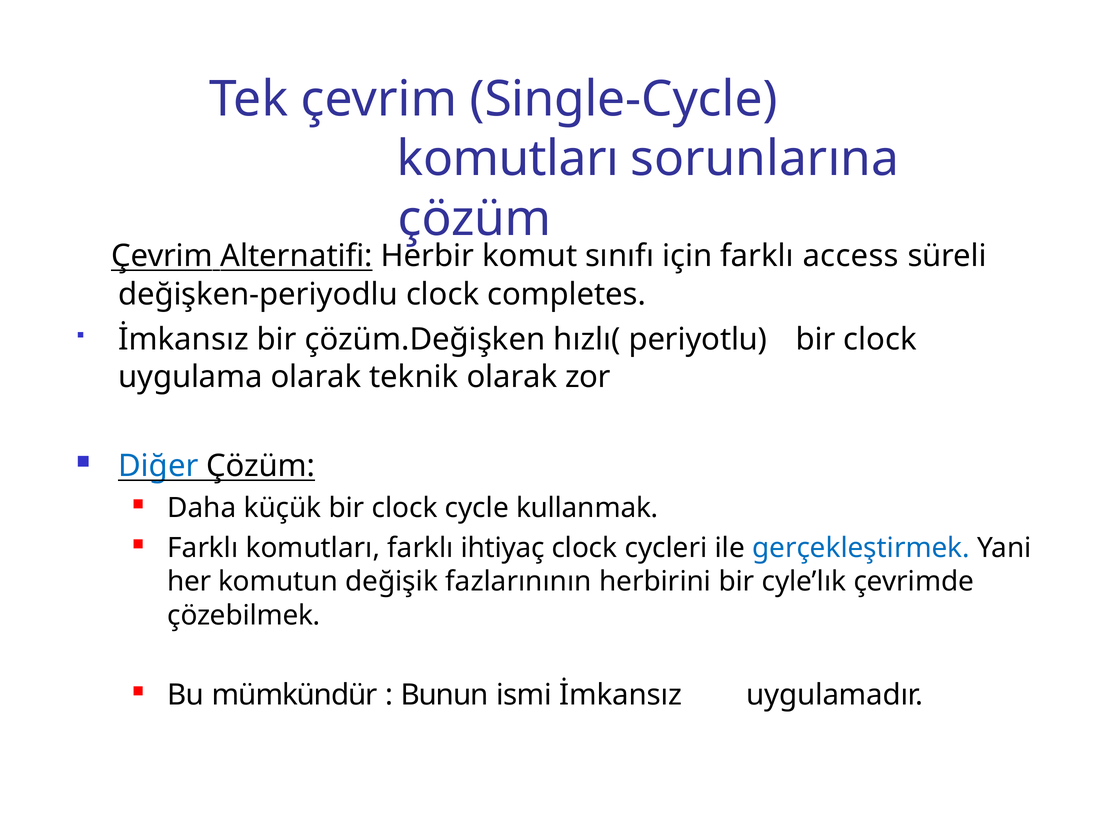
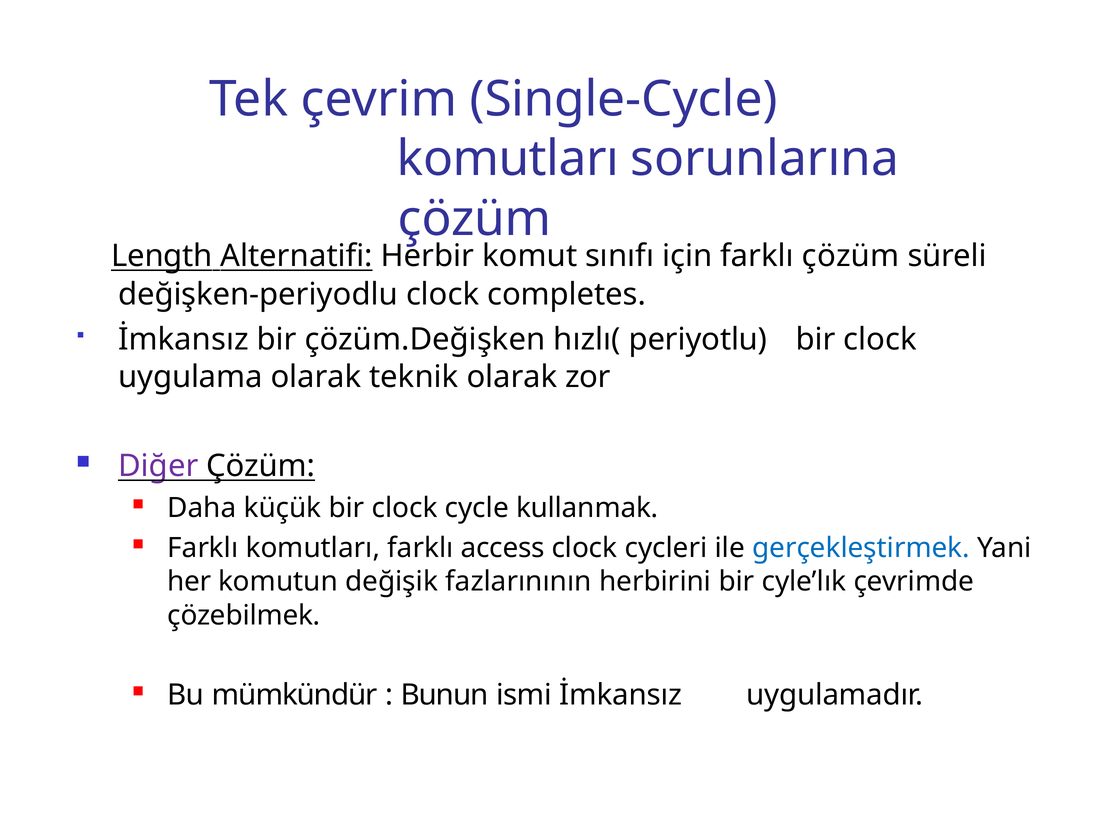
Çevrim at (162, 256): Çevrim -> Length
farklı access: access -> çözüm
Diğer colour: blue -> purple
ihtiyaç: ihtiyaç -> access
